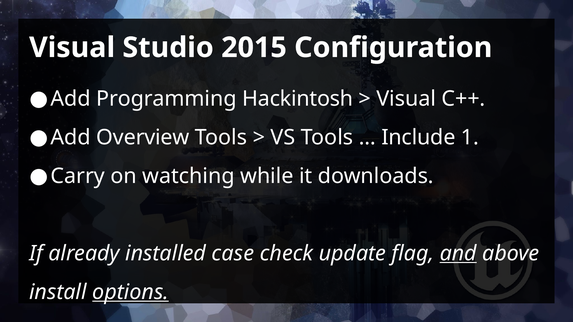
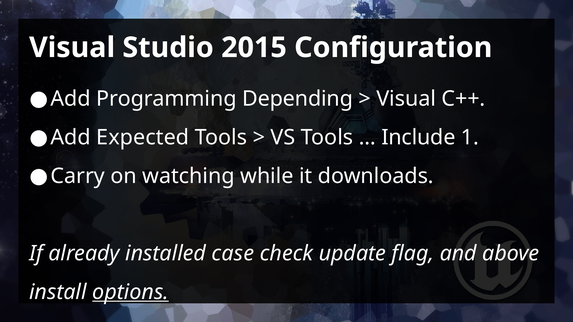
Hackintosh: Hackintosh -> Depending
Overview: Overview -> Expected
and underline: present -> none
